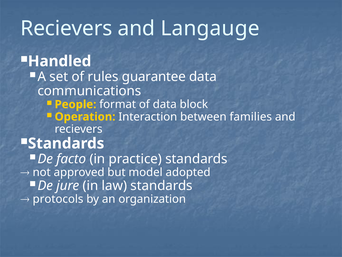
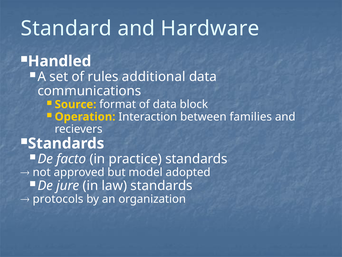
Recievers at (66, 29): Recievers -> Standard
Langauge: Langauge -> Hardware
guarantee: guarantee -> additional
People: People -> Source
